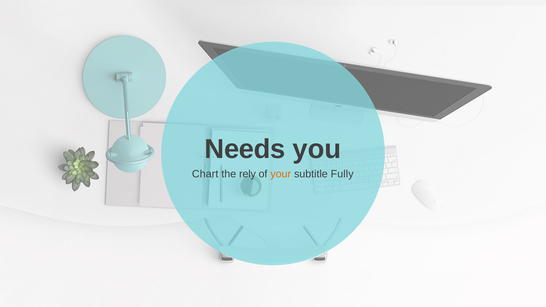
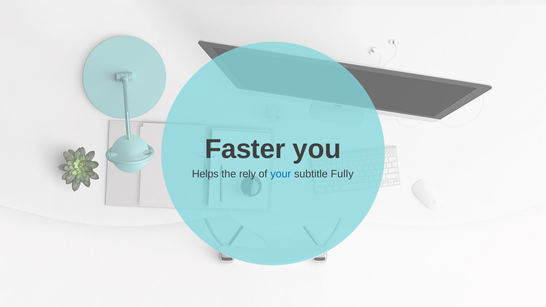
Needs: Needs -> Faster
Chart: Chart -> Helps
your colour: orange -> blue
